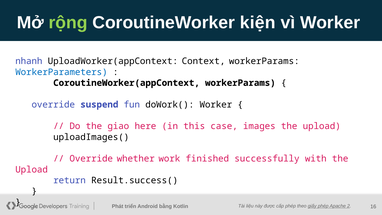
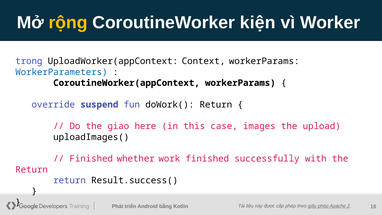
rộng colour: light green -> yellow
nhanh: nhanh -> trong
doWork( Worker: Worker -> Return
Override at (91, 159): Override -> Finished
Upload at (32, 169): Upload -> Return
